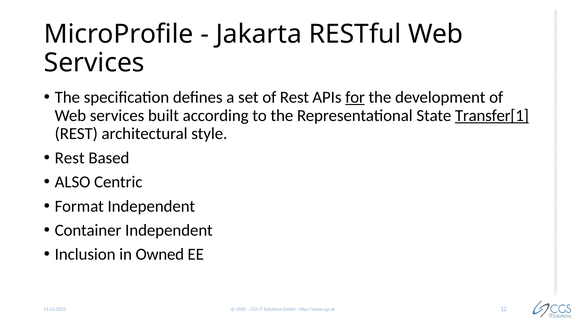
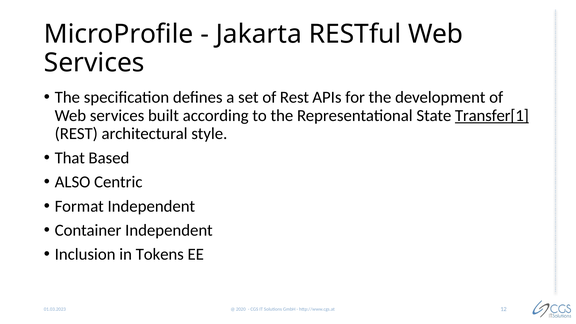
for underline: present -> none
Rest at (70, 158): Rest -> That
Owned: Owned -> Tokens
